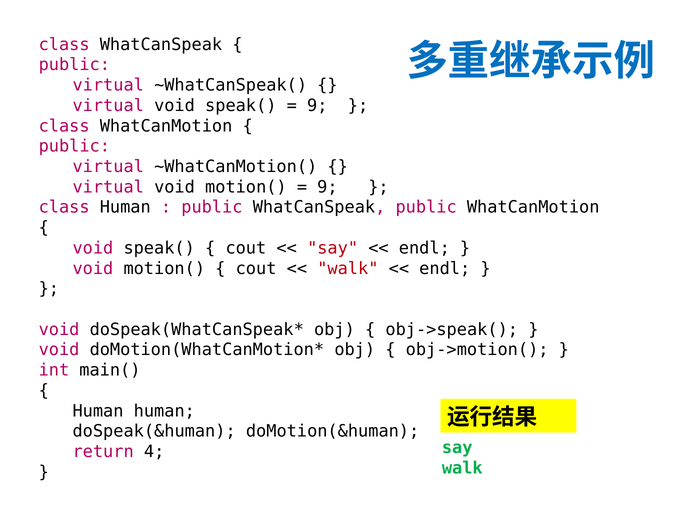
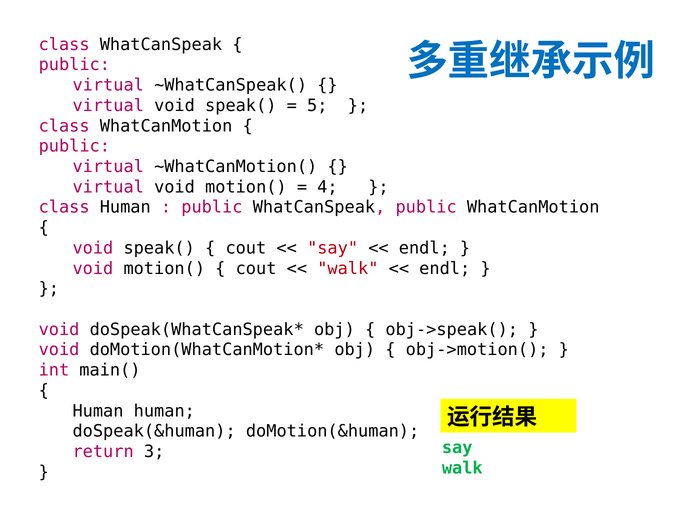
9 at (317, 105): 9 -> 5
9 at (327, 187): 9 -> 4
4: 4 -> 3
